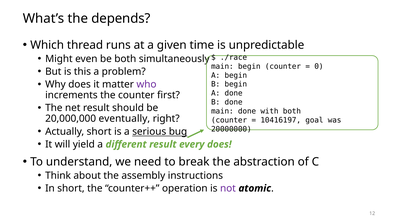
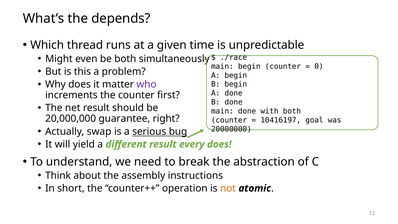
eventually: eventually -> guarantee
Actually short: short -> swap
not colour: purple -> orange
